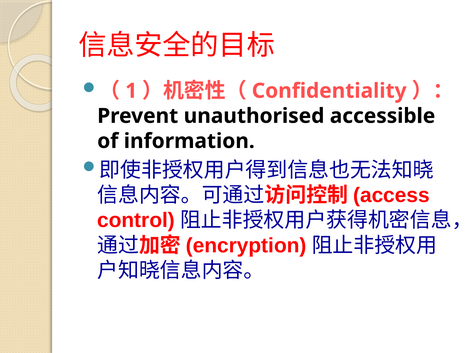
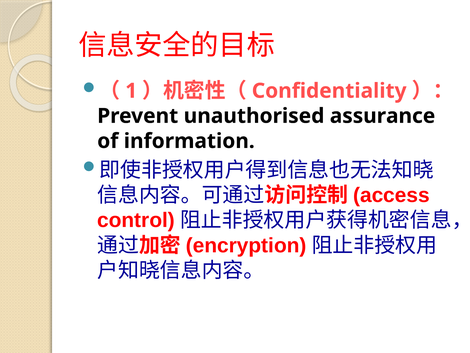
accessible: accessible -> assurance
